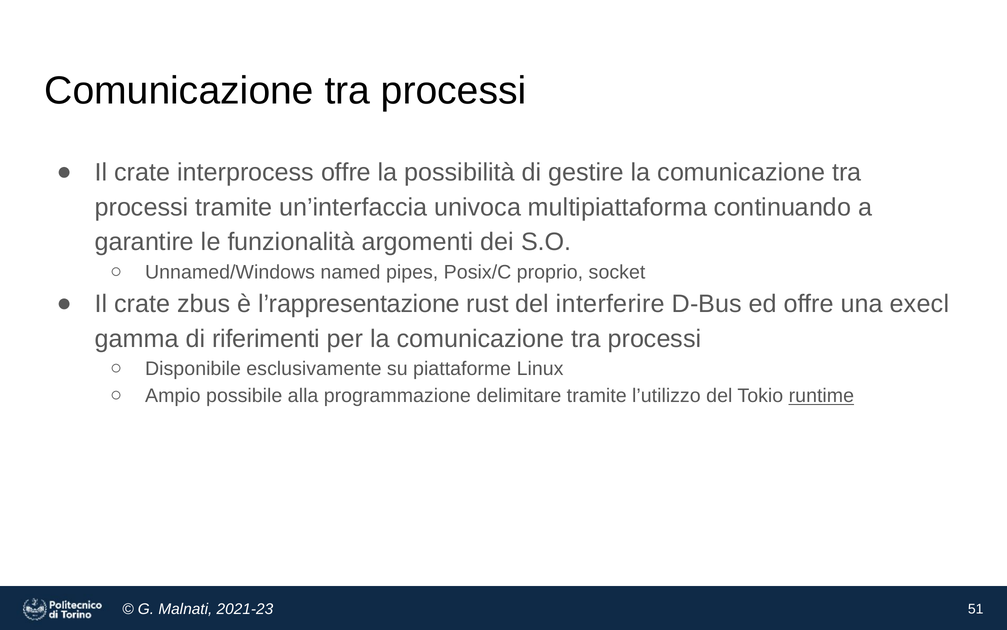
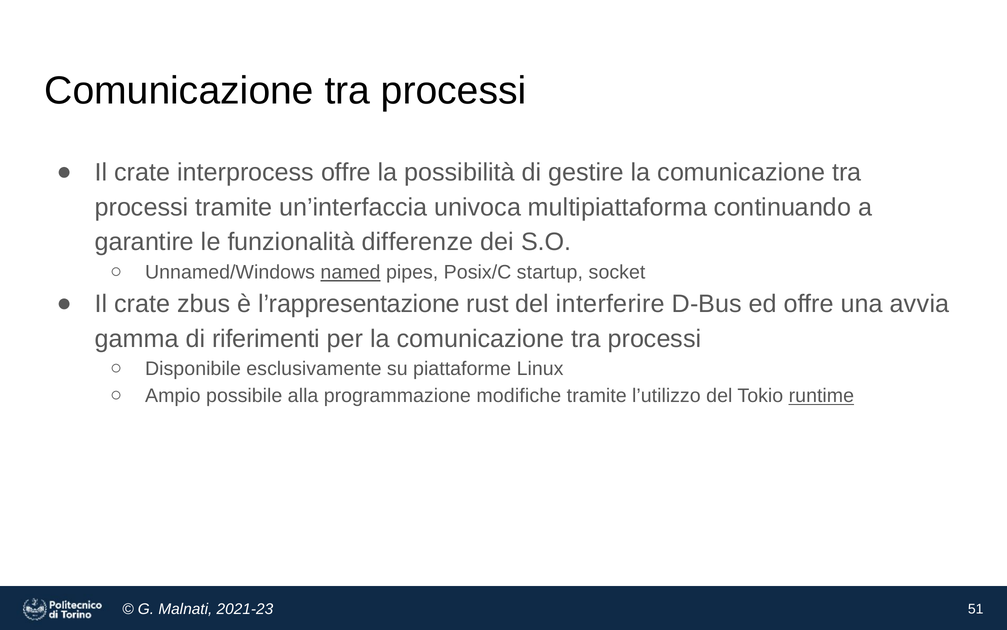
argomenti: argomenti -> differenze
named underline: none -> present
proprio: proprio -> startup
execl: execl -> avvia
delimitare: delimitare -> modifiche
